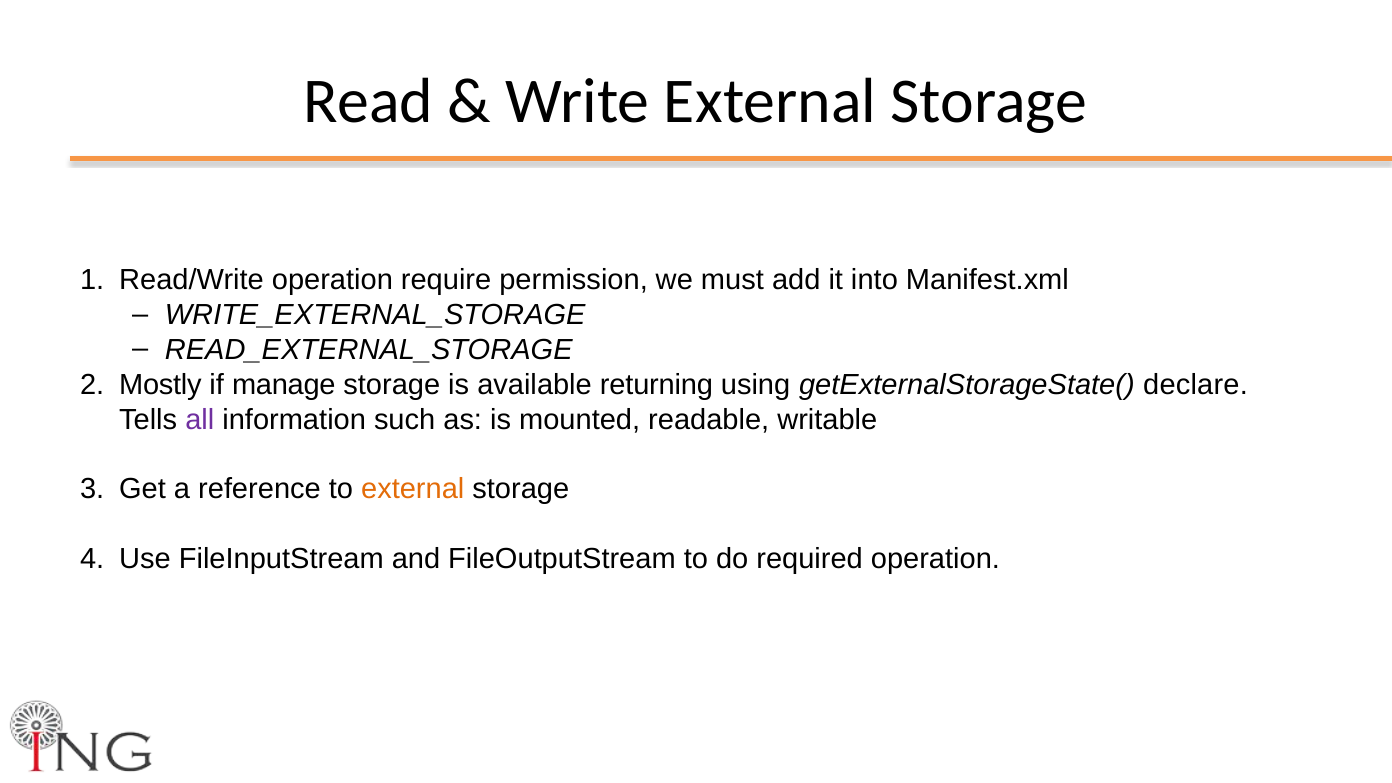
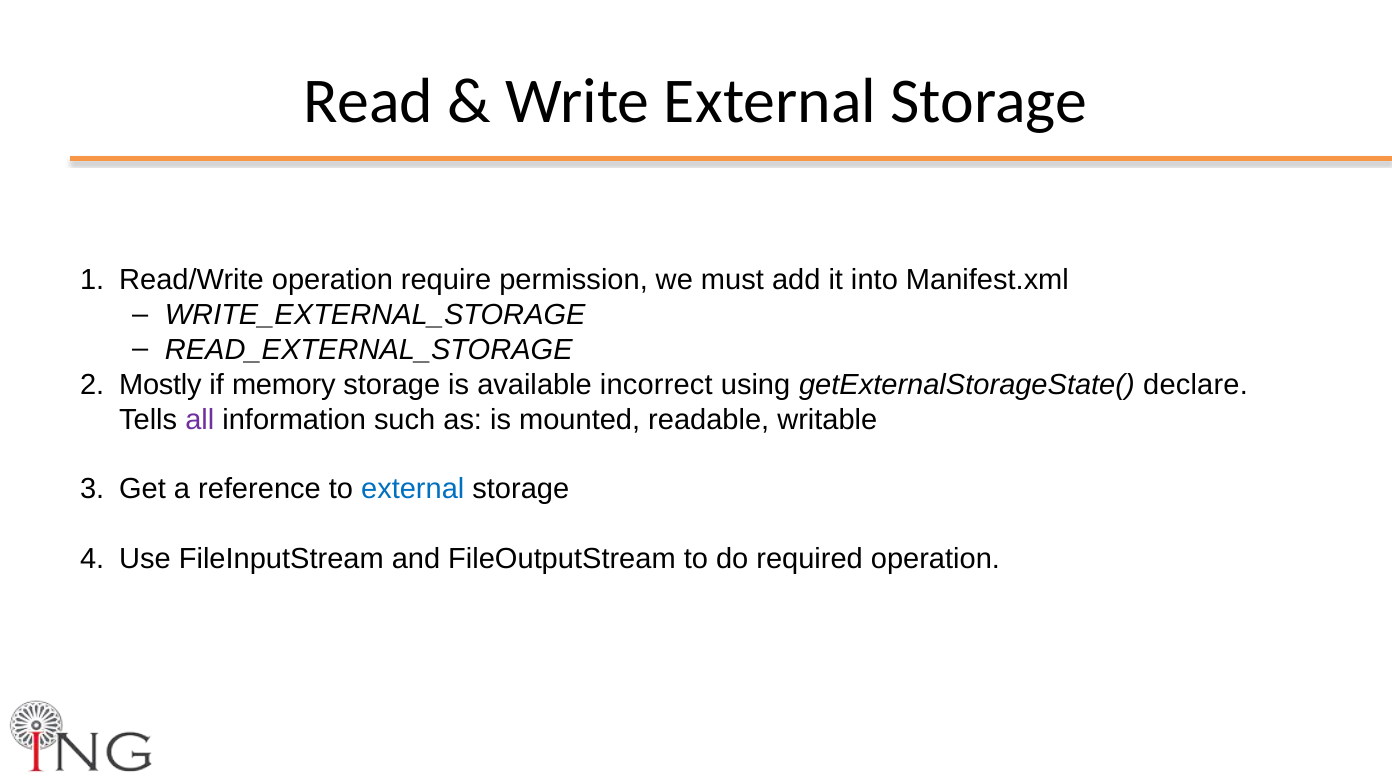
manage: manage -> memory
returning: returning -> incorrect
external at (413, 489) colour: orange -> blue
